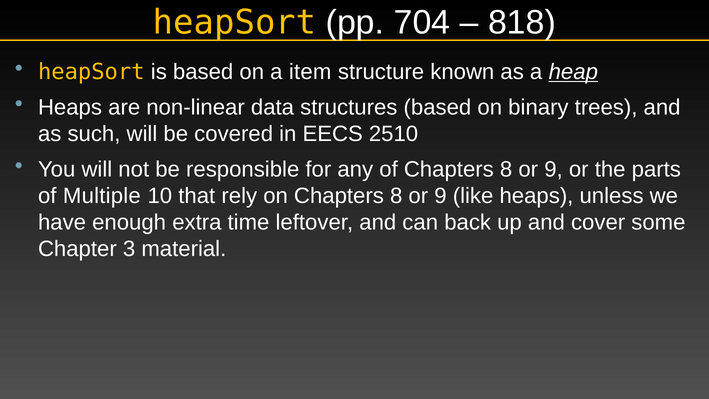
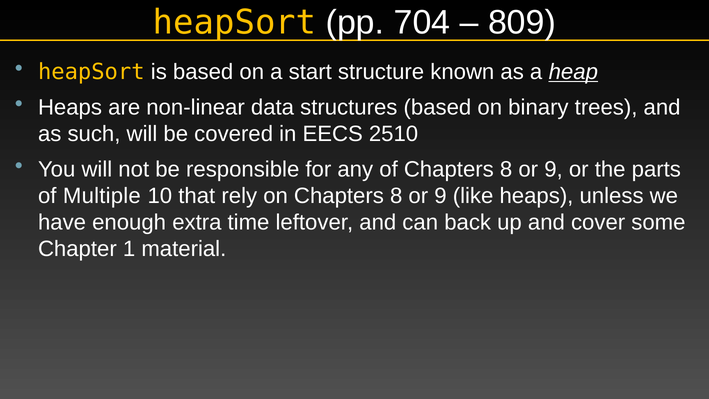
818: 818 -> 809
item: item -> start
3: 3 -> 1
